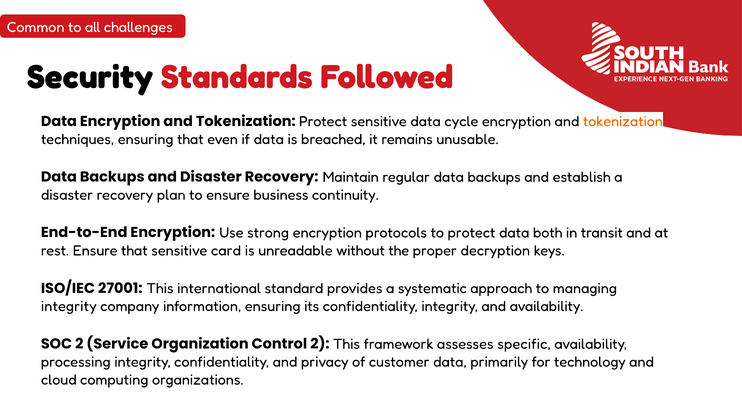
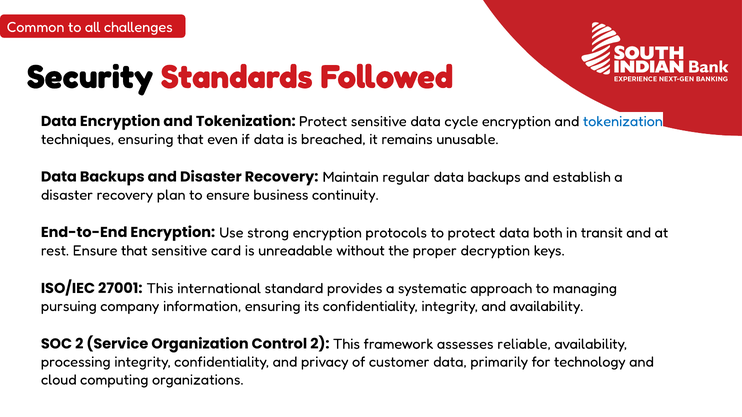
tokenization at (623, 121) colour: orange -> blue
integrity at (69, 306): integrity -> pursuing
specific: specific -> reliable
